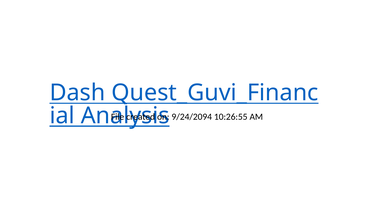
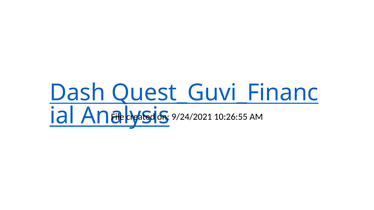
9/24/2094: 9/24/2094 -> 9/24/2021
